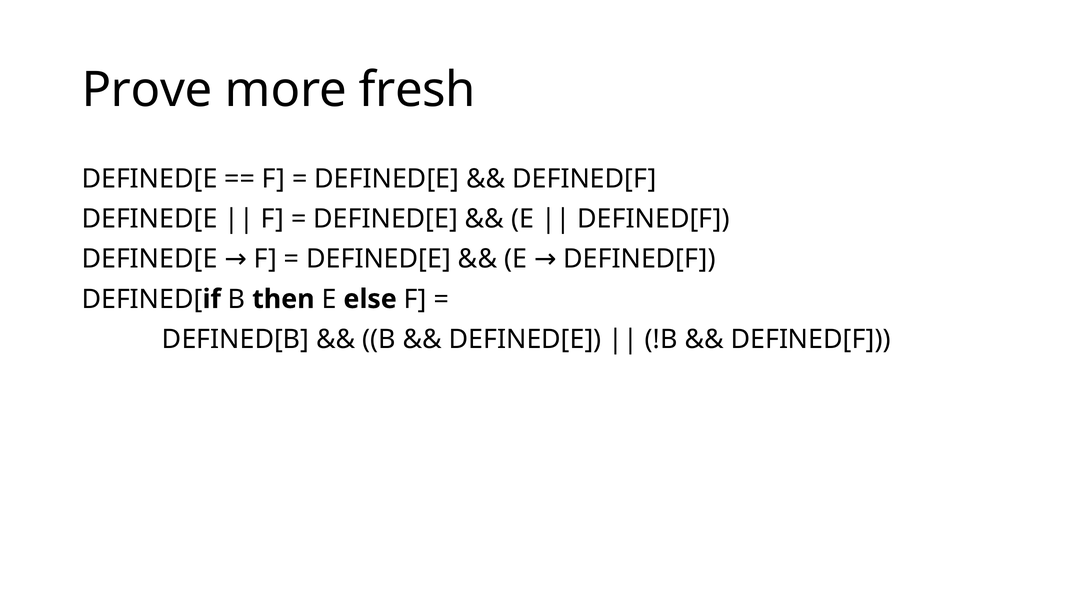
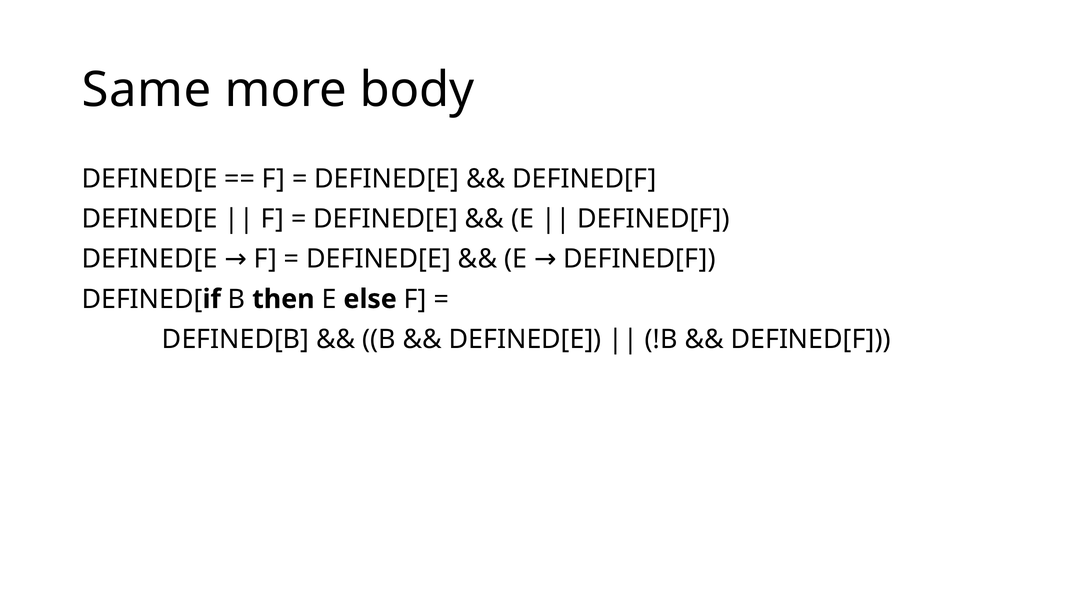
Prove: Prove -> Same
fresh: fresh -> body
